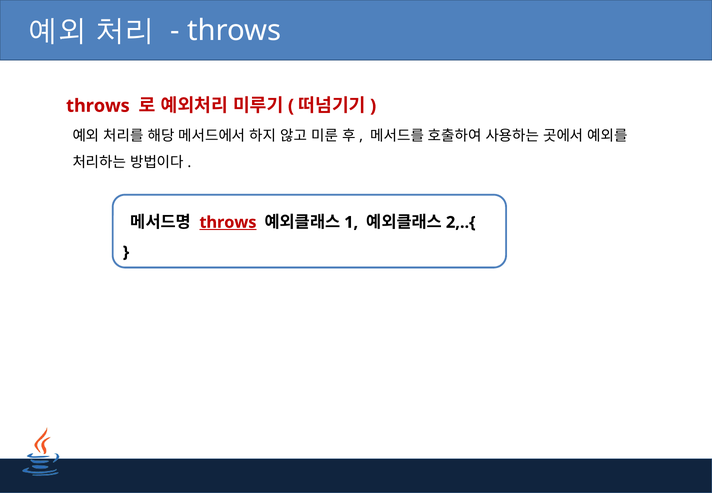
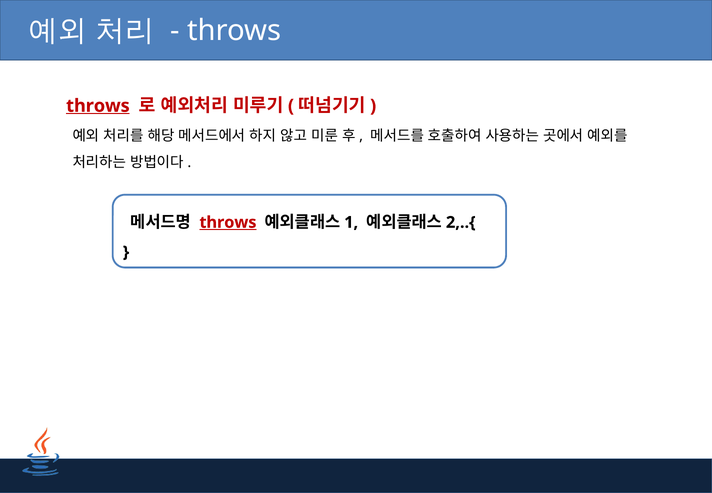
throws at (98, 106) underline: none -> present
